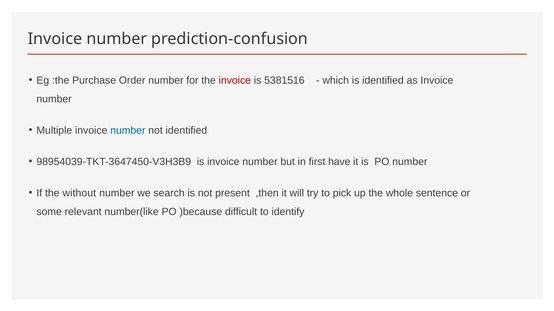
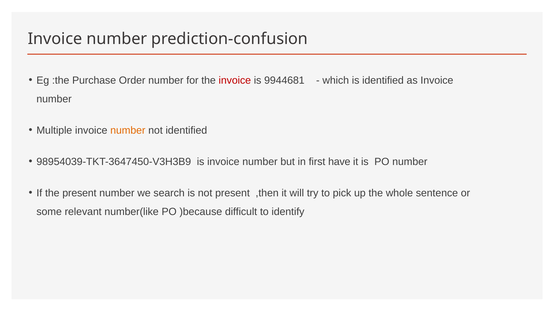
5381516: 5381516 -> 9944681
number at (128, 131) colour: blue -> orange
the without: without -> present
